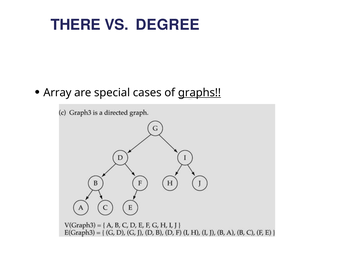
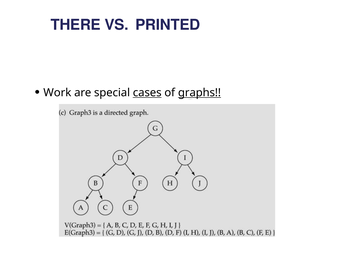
DEGREE: DEGREE -> PRINTED
Array: Array -> Work
cases underline: none -> present
